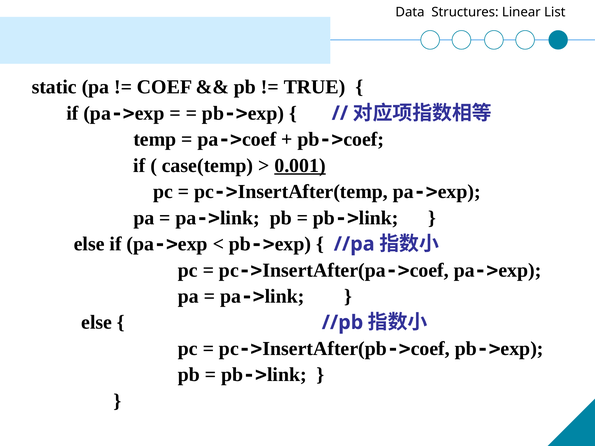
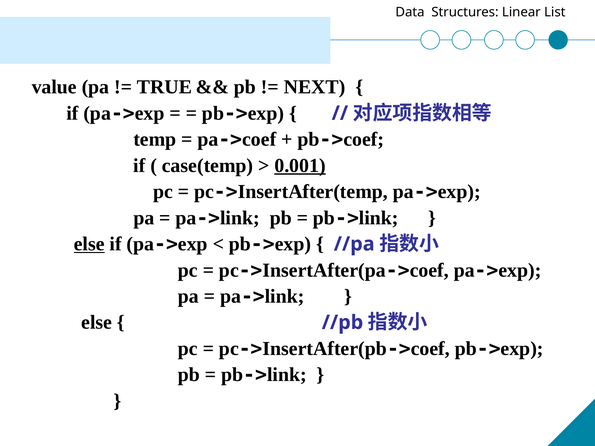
static: static -> value
COEF: COEF -> TRUE
TRUE: TRUE -> NEXT
else at (89, 244) underline: none -> present
